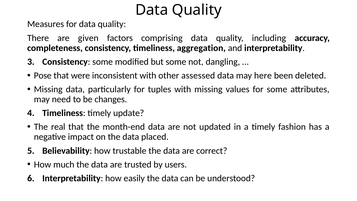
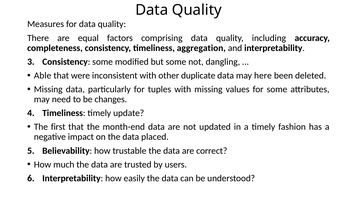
given: given -> equal
Pose: Pose -> Able
assessed: assessed -> duplicate
real: real -> first
